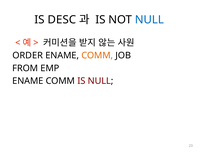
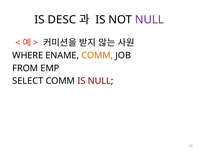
NULL at (149, 20) colour: blue -> purple
ORDER: ORDER -> WHERE
ENAME at (28, 81): ENAME -> SELECT
